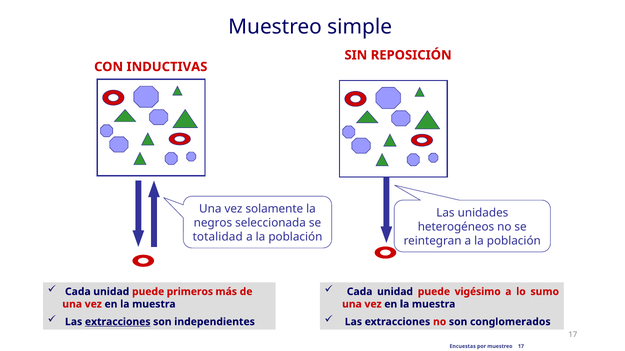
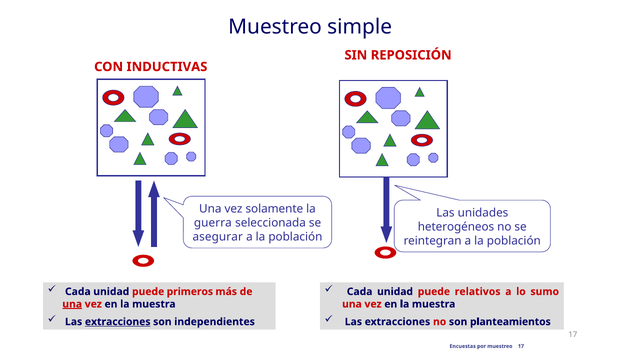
negros: negros -> guerra
totalidad: totalidad -> asegurar
vigésimo: vigésimo -> relativos
una at (72, 305) underline: none -> present
conglomerados: conglomerados -> planteamientos
